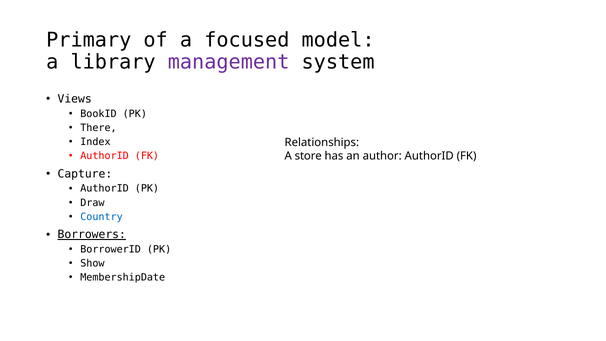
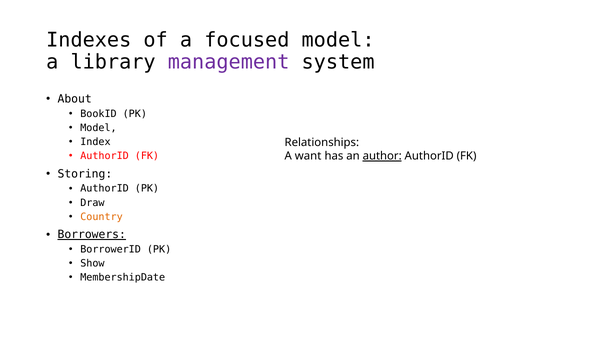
Primary: Primary -> Indexes
Views: Views -> About
There at (98, 128): There -> Model
store: store -> want
author underline: none -> present
Capture: Capture -> Storing
Country colour: blue -> orange
